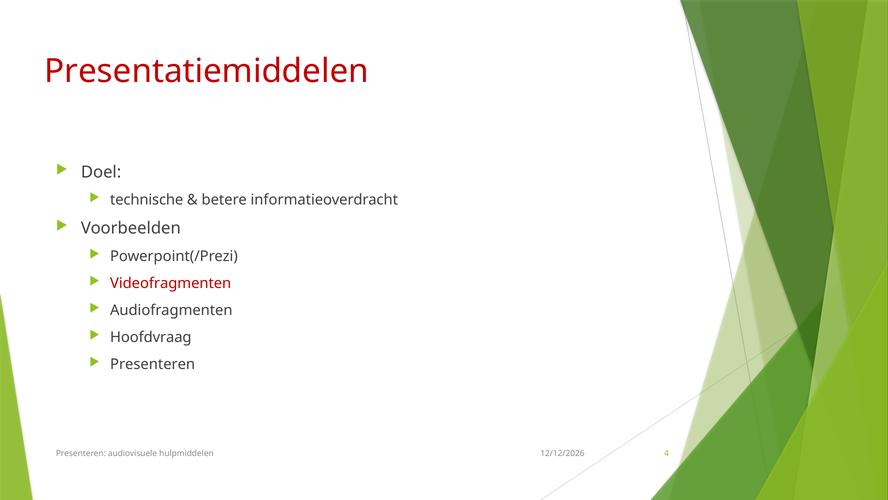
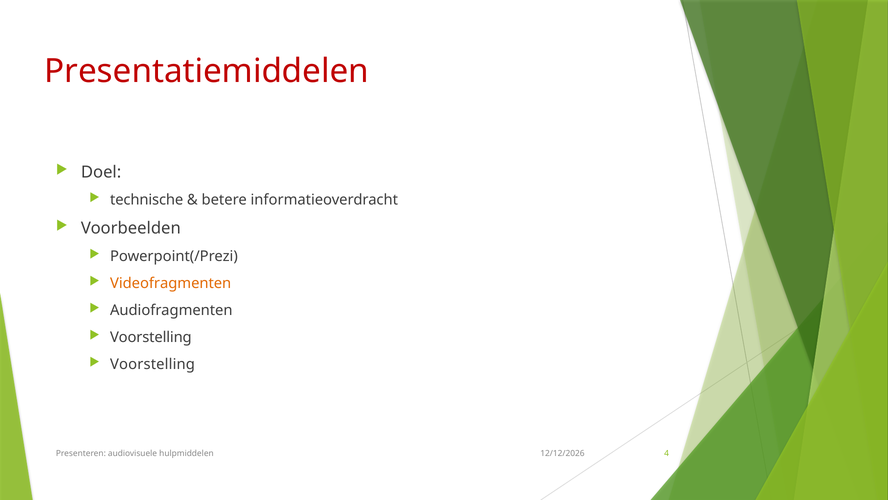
Videofragmenten colour: red -> orange
Hoofdvraag at (151, 337): Hoofdvraag -> Voorstelling
Presenteren at (153, 364): Presenteren -> Voorstelling
